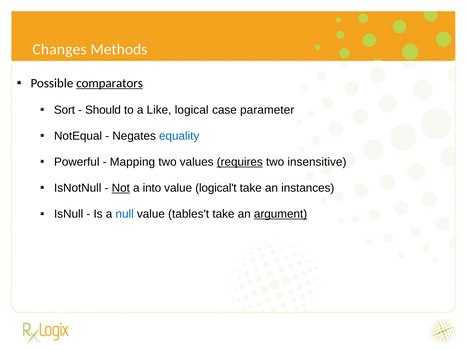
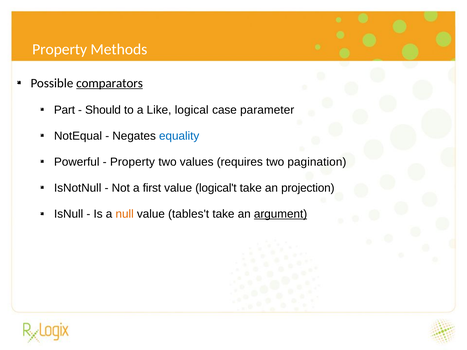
Changes at (60, 49): Changes -> Property
Sort: Sort -> Part
Mapping at (132, 162): Mapping -> Property
requires underline: present -> none
insensitive: insensitive -> pagination
Not underline: present -> none
into: into -> first
instances: instances -> projection
null colour: blue -> orange
